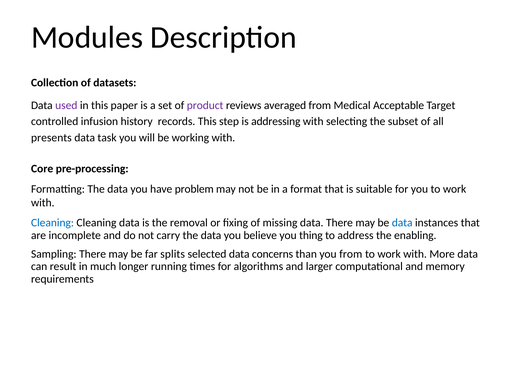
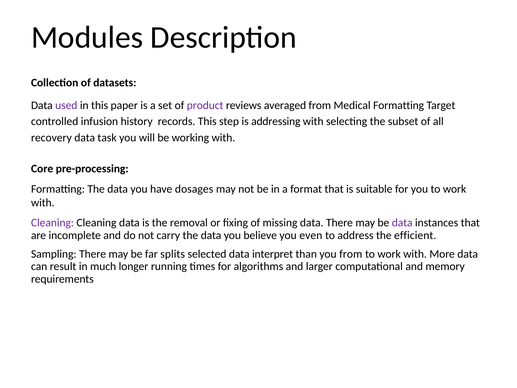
Medical Acceptable: Acceptable -> Formatting
presents: presents -> recovery
problem: problem -> dosages
Cleaning at (53, 223) colour: blue -> purple
data at (402, 223) colour: blue -> purple
thing: thing -> even
enabling: enabling -> efficient
concerns: concerns -> interpret
